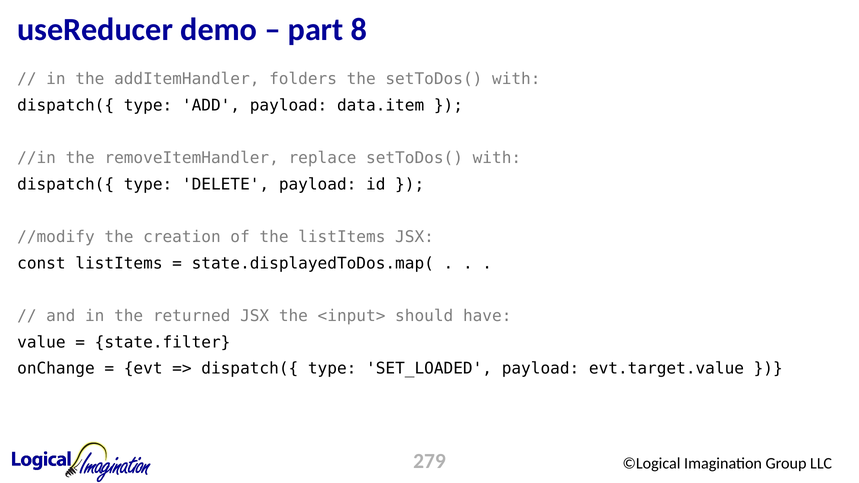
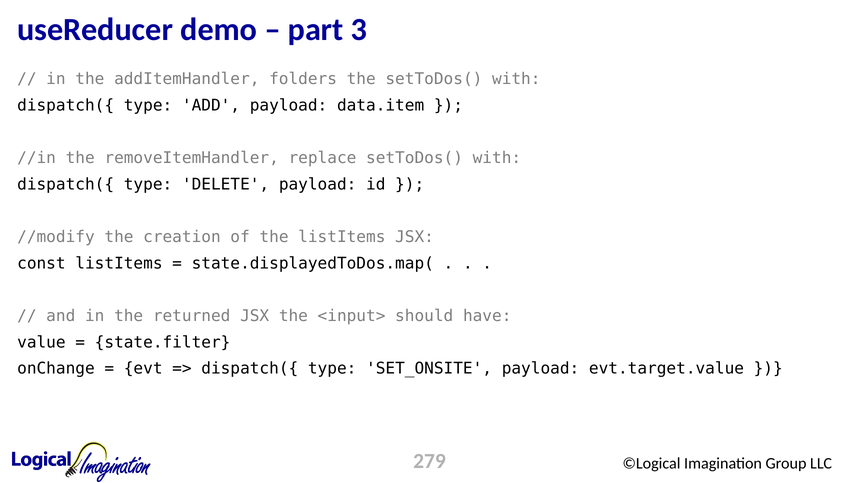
8: 8 -> 3
SET_LOADED: SET_LOADED -> SET_ONSITE
